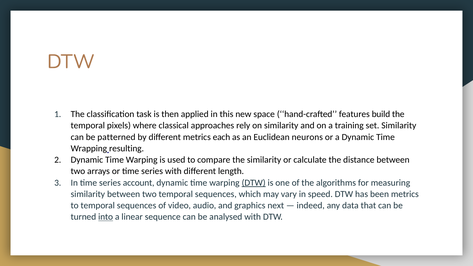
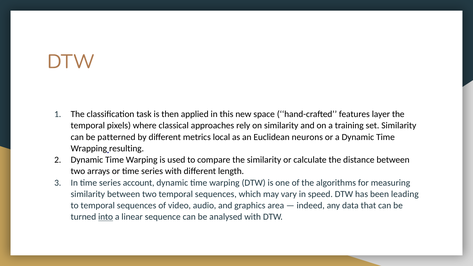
build: build -> layer
each: each -> local
DTW at (254, 183) underline: present -> none
been metrics: metrics -> leading
next: next -> area
